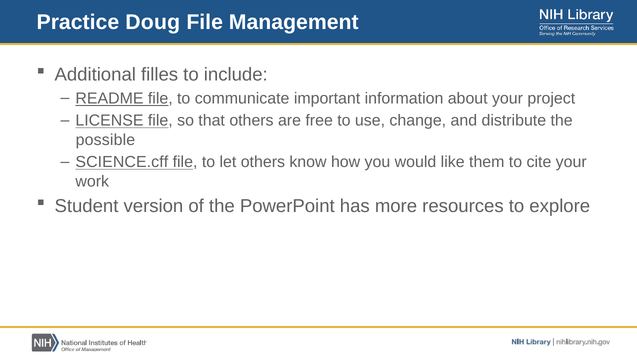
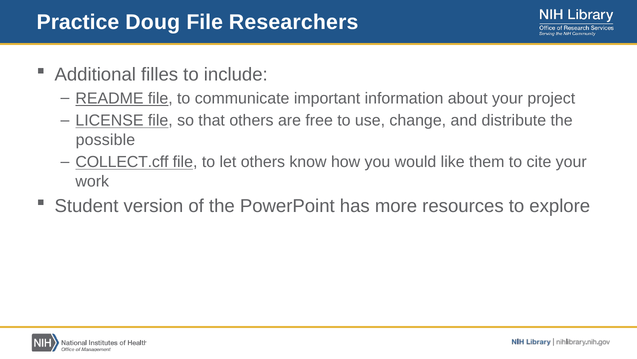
Management: Management -> Researchers
SCIENCE.cff: SCIENCE.cff -> COLLECT.cff
